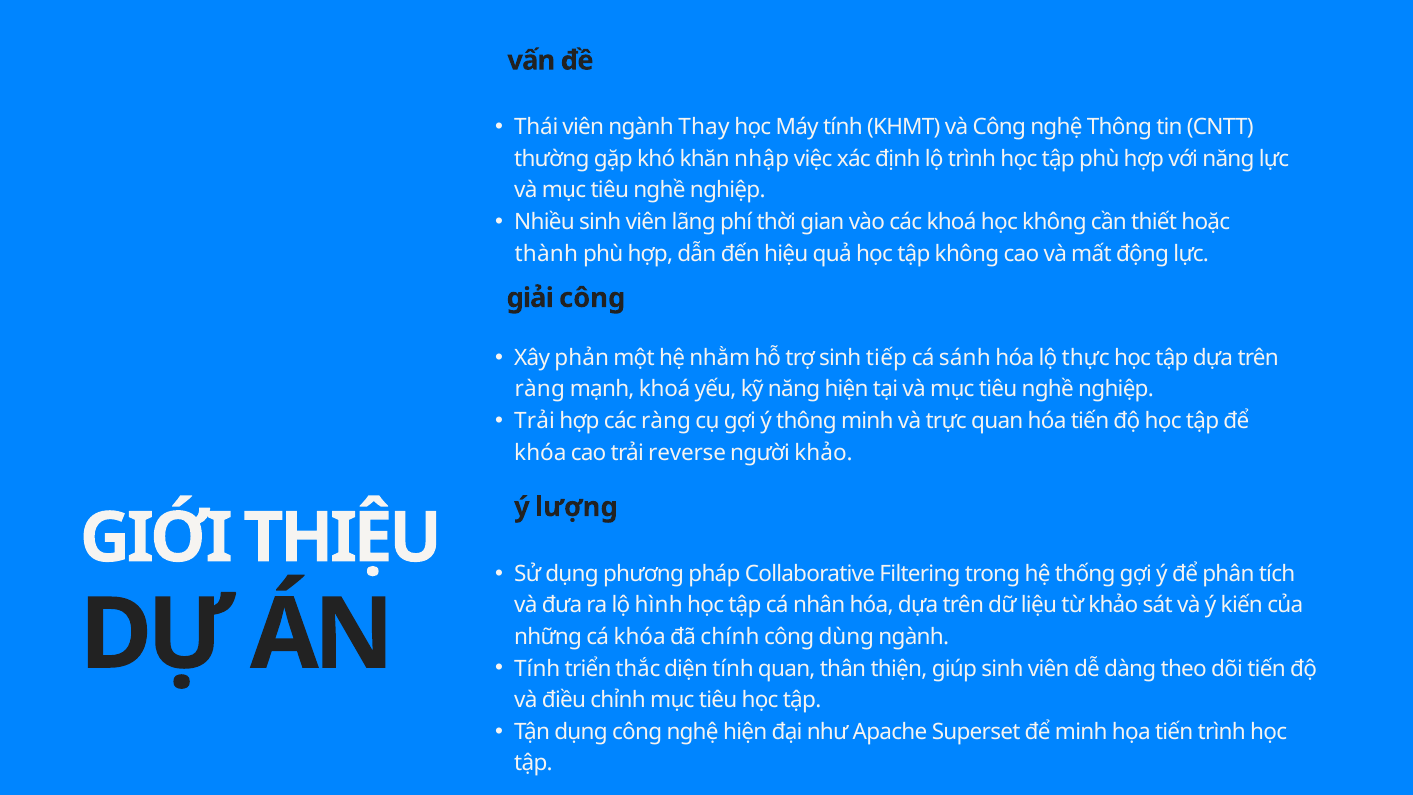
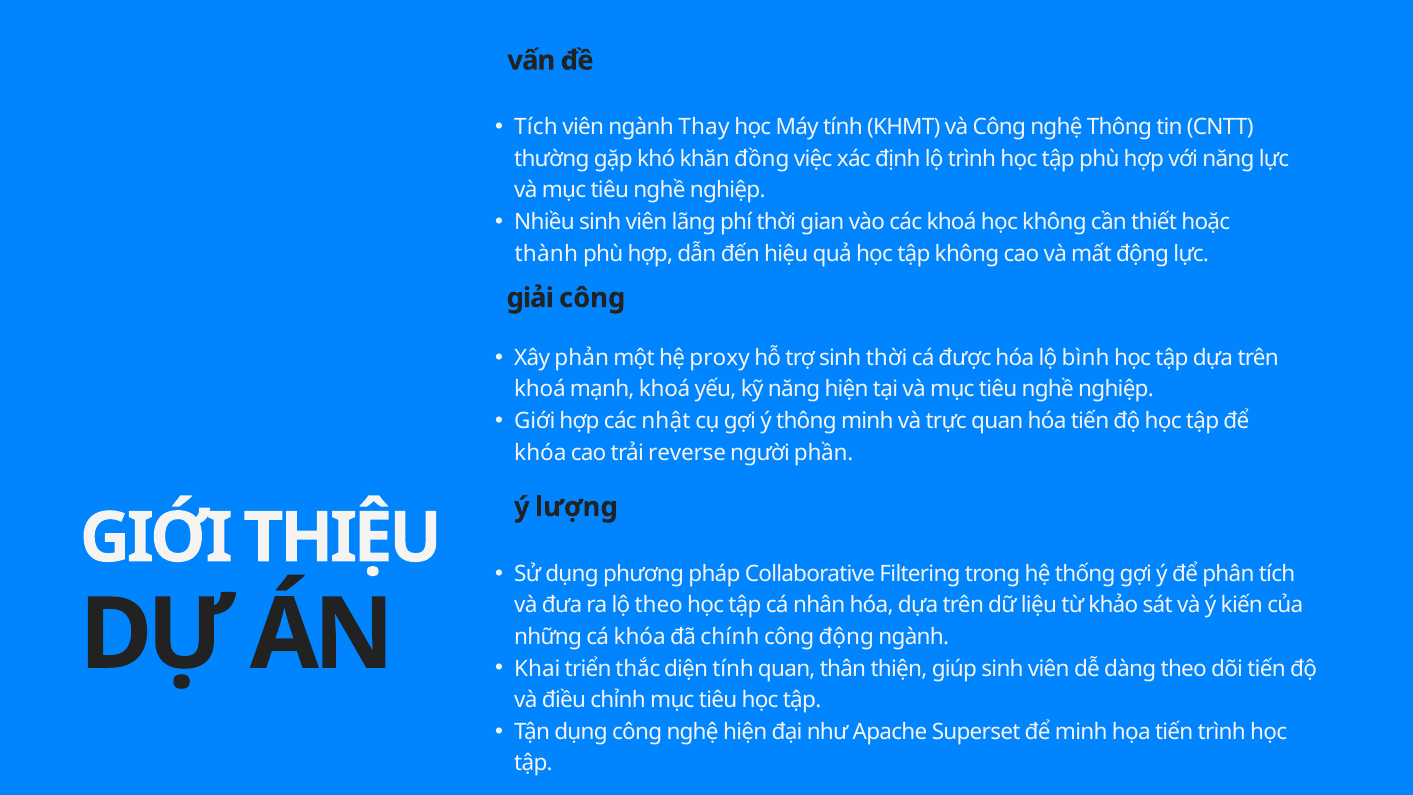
Thái at (536, 127): Thái -> Tích
nhập: nhập -> đồng
nhằm: nhằm -> proxy
sinh tiếp: tiếp -> thời
sánh: sánh -> được
thực: thực -> bình
ràng at (540, 389): ràng -> khoá
Trải at (535, 421): Trải -> Giới
các ràng: ràng -> nhật
người khảo: khảo -> phần
lộ hình: hình -> theo
công dùng: dùng -> động
Tính at (537, 668): Tính -> Khai
